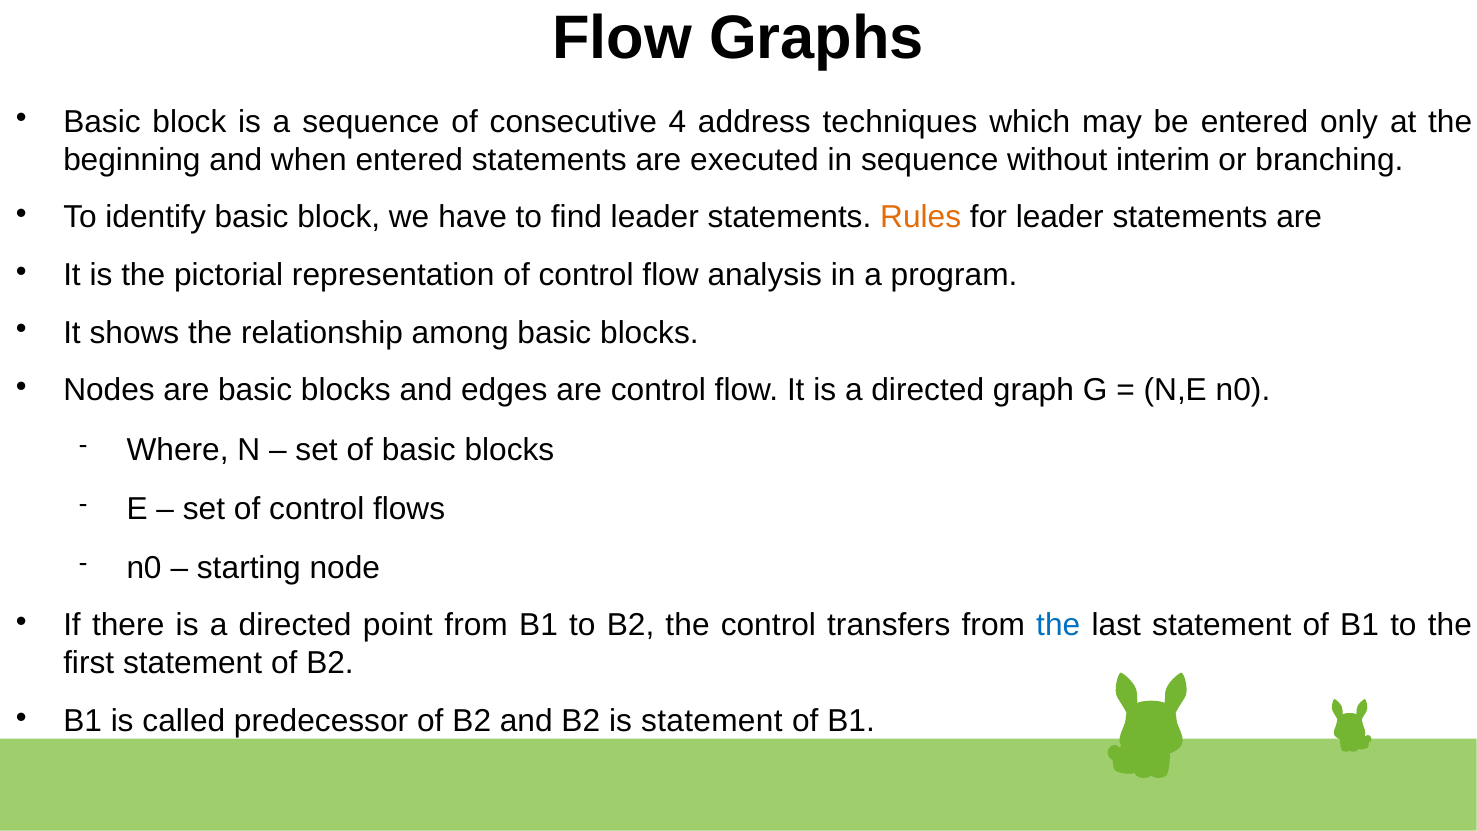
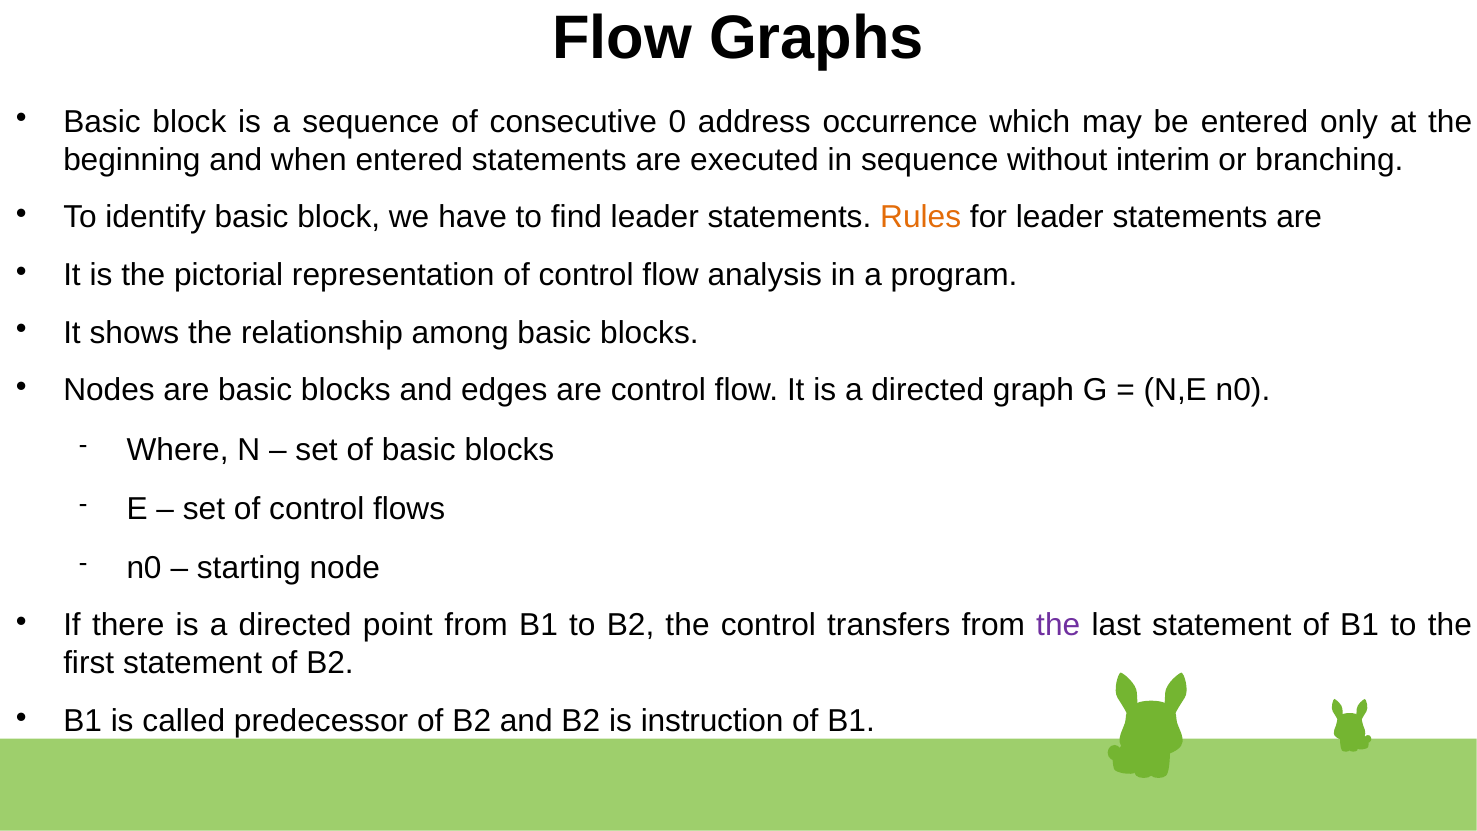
4: 4 -> 0
techniques: techniques -> occurrence
the at (1058, 625) colour: blue -> purple
is statement: statement -> instruction
